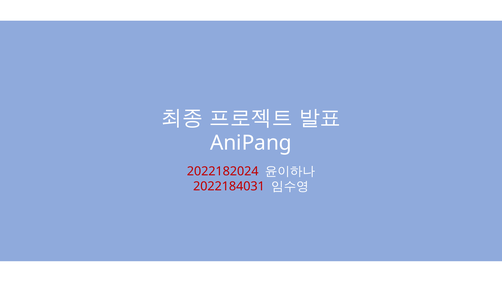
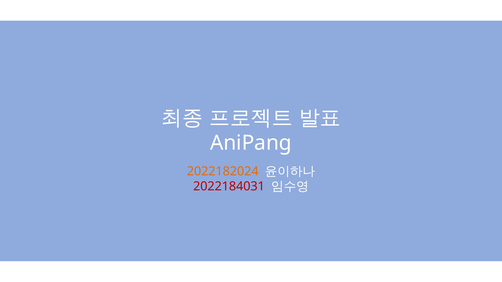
2022182024 colour: red -> orange
